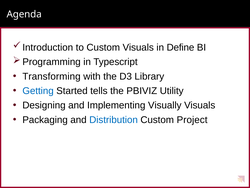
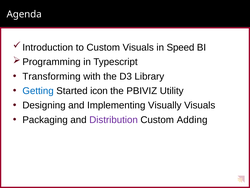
Define: Define -> Speed
tells: tells -> icon
Distribution colour: blue -> purple
Project: Project -> Adding
